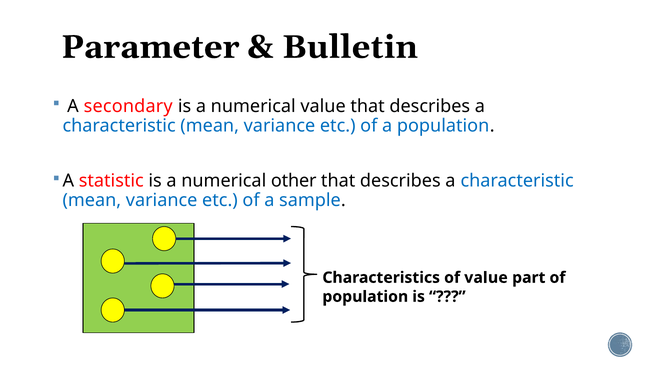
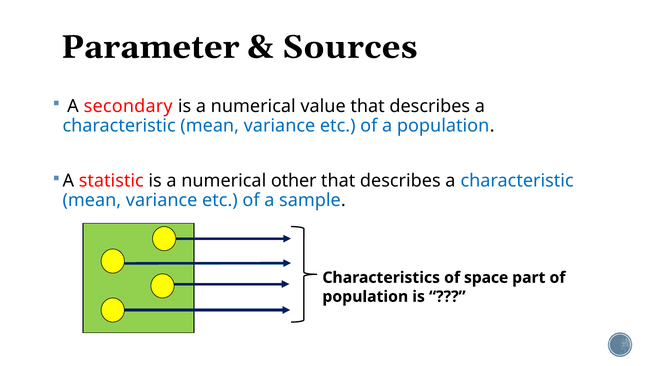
Bulletin: Bulletin -> Sources
of value: value -> space
